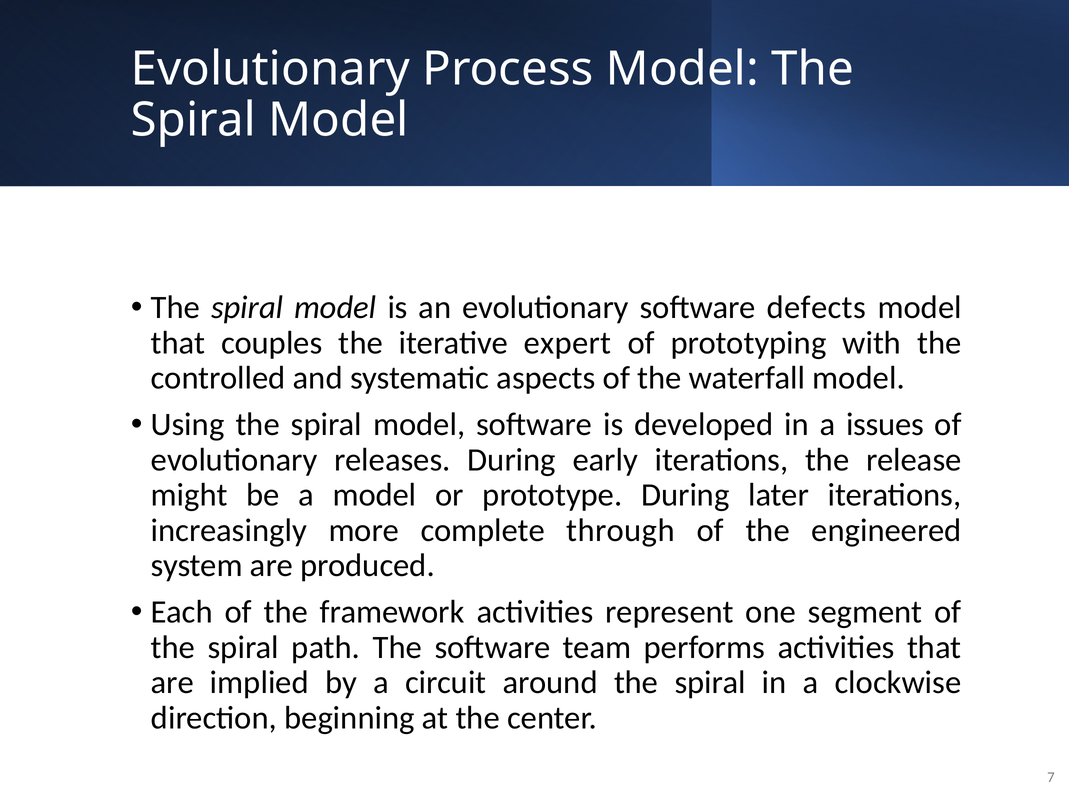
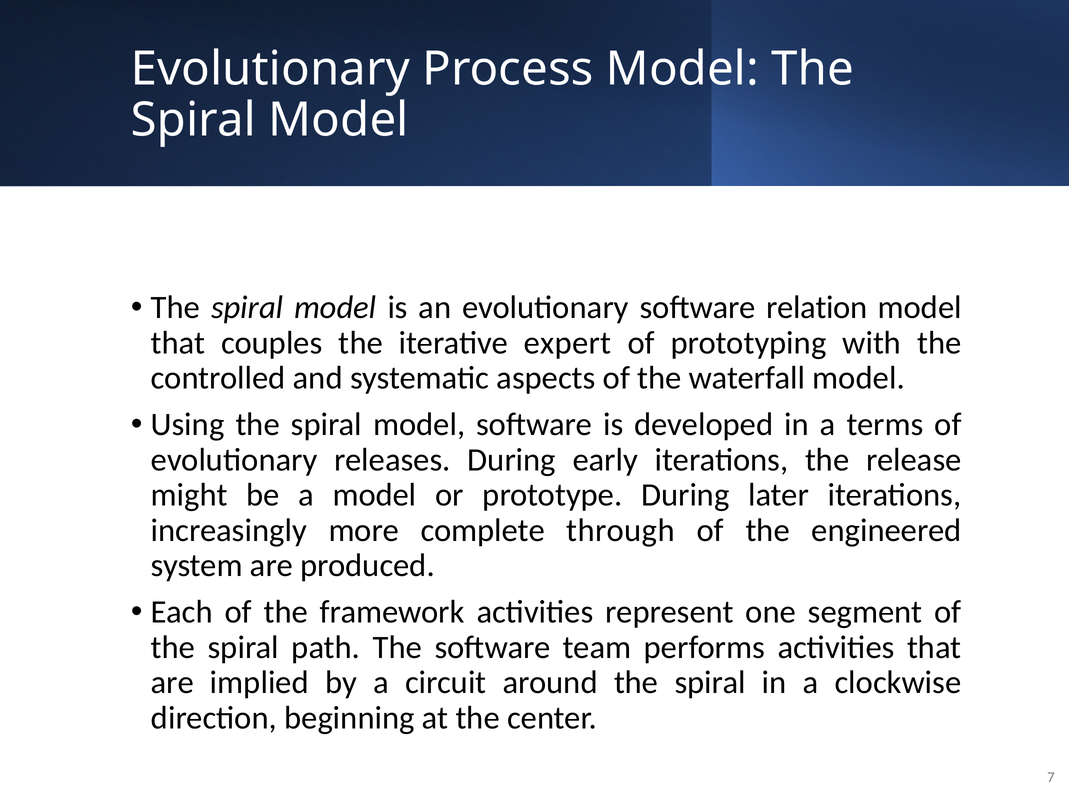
defects: defects -> relation
issues: issues -> terms
